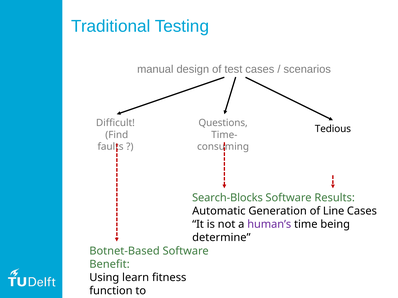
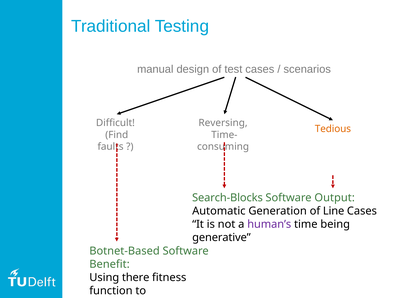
Questions: Questions -> Reversing
Tedious colour: black -> orange
Results: Results -> Output
determine: determine -> generative
learn: learn -> there
